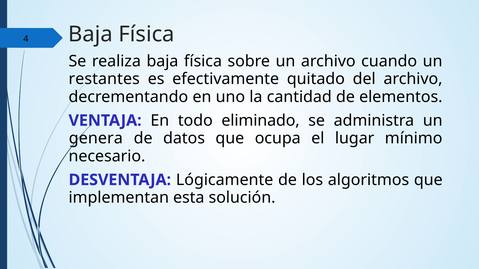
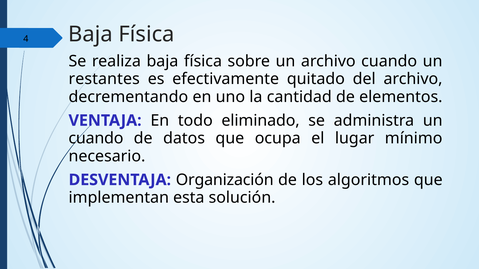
genera at (96, 139): genera -> cuando
Lógicamente: Lógicamente -> Organización
